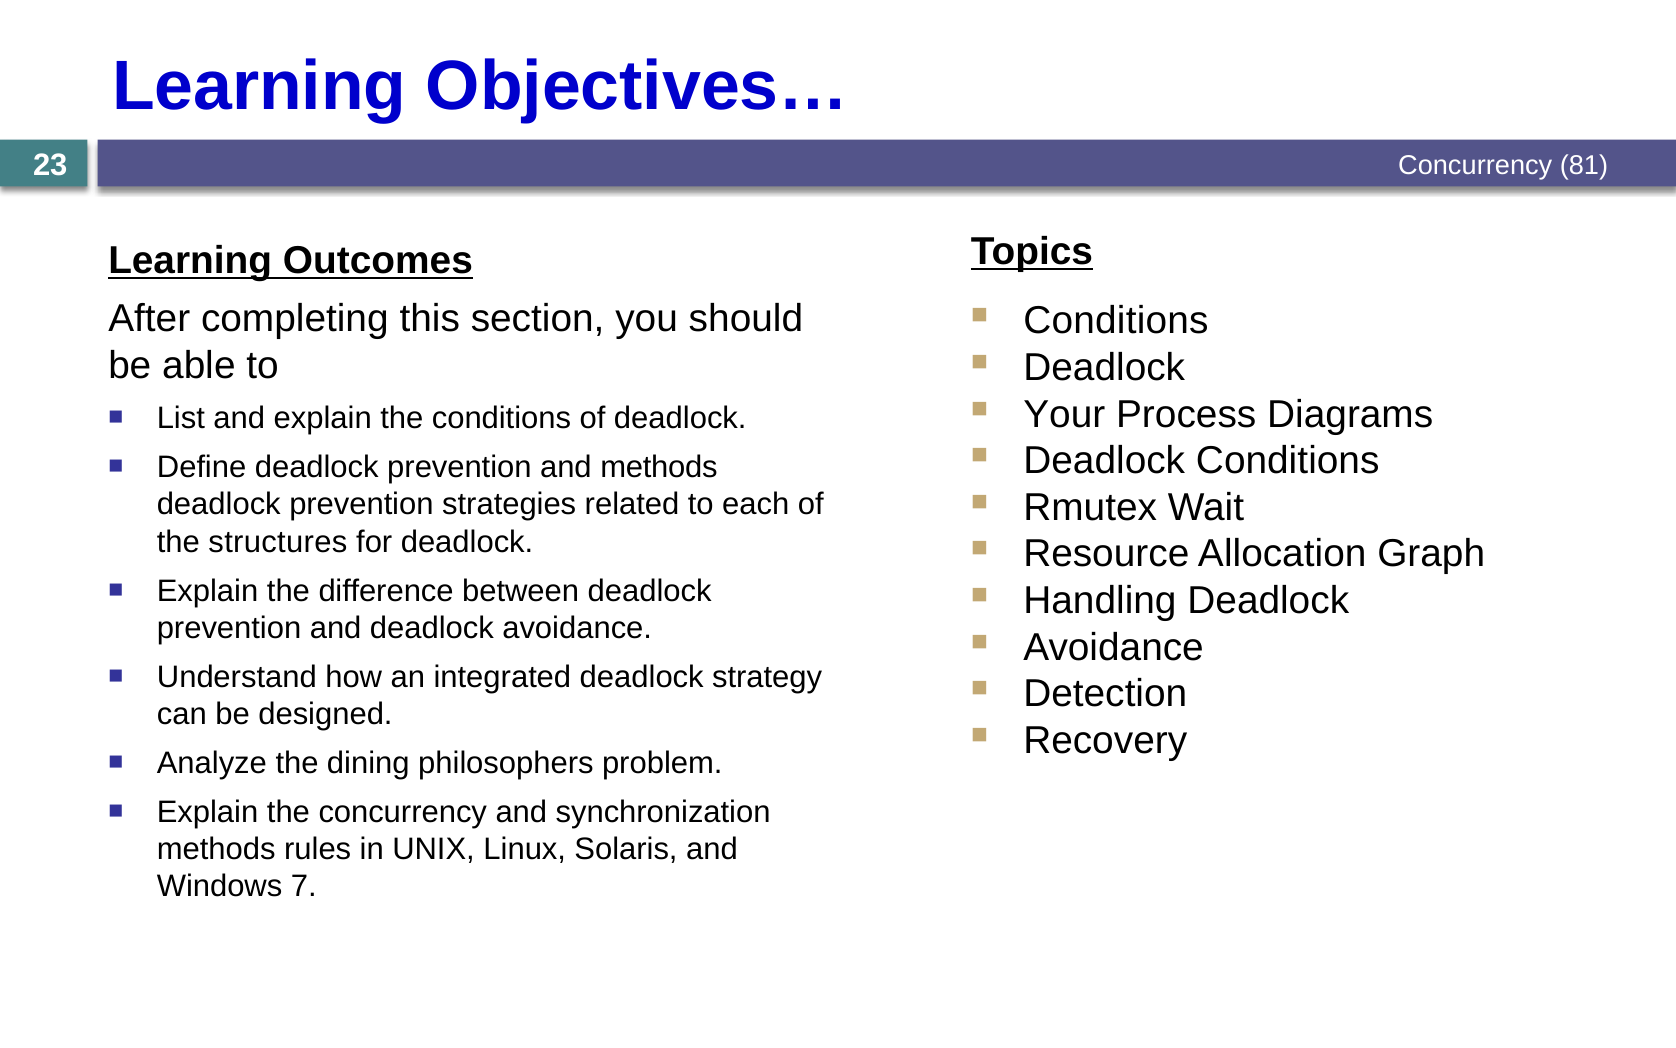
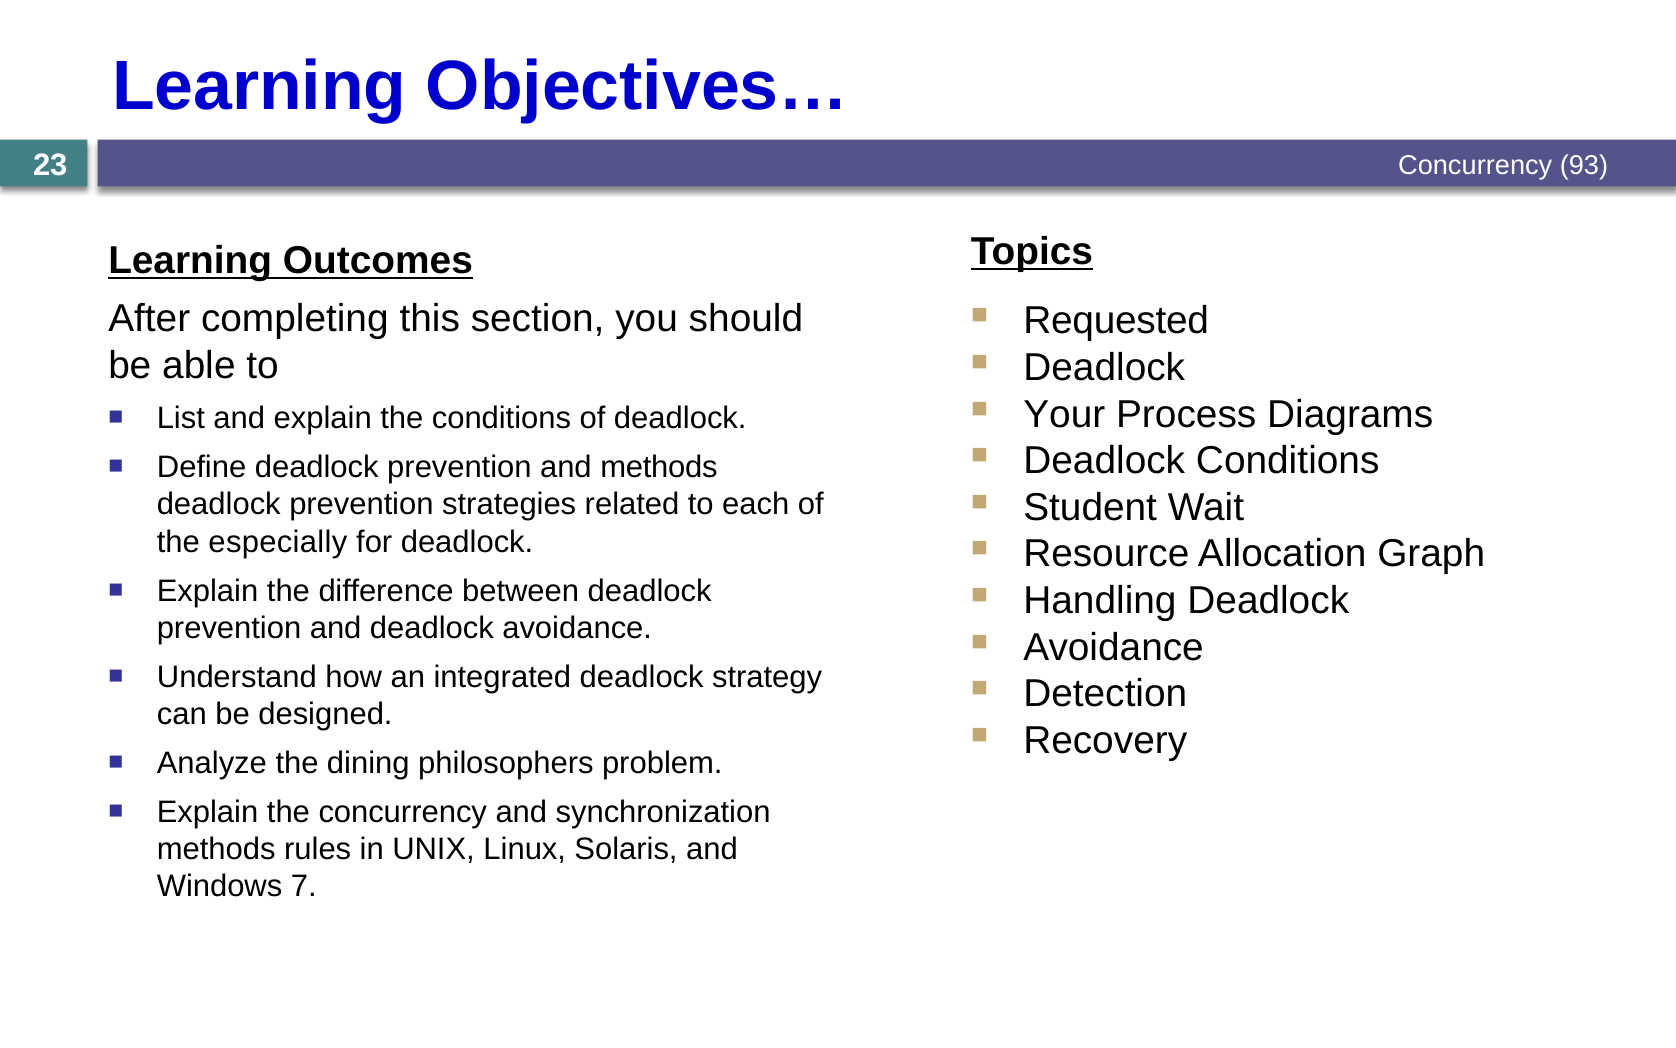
81: 81 -> 93
Conditions at (1116, 321): Conditions -> Requested
Rmutex: Rmutex -> Student
structures: structures -> especially
